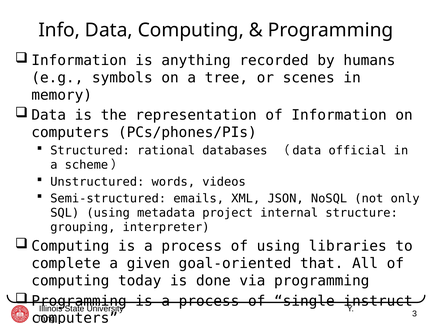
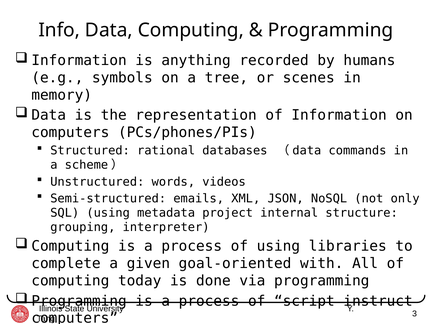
official: official -> commands
that: that -> with
single: single -> script
